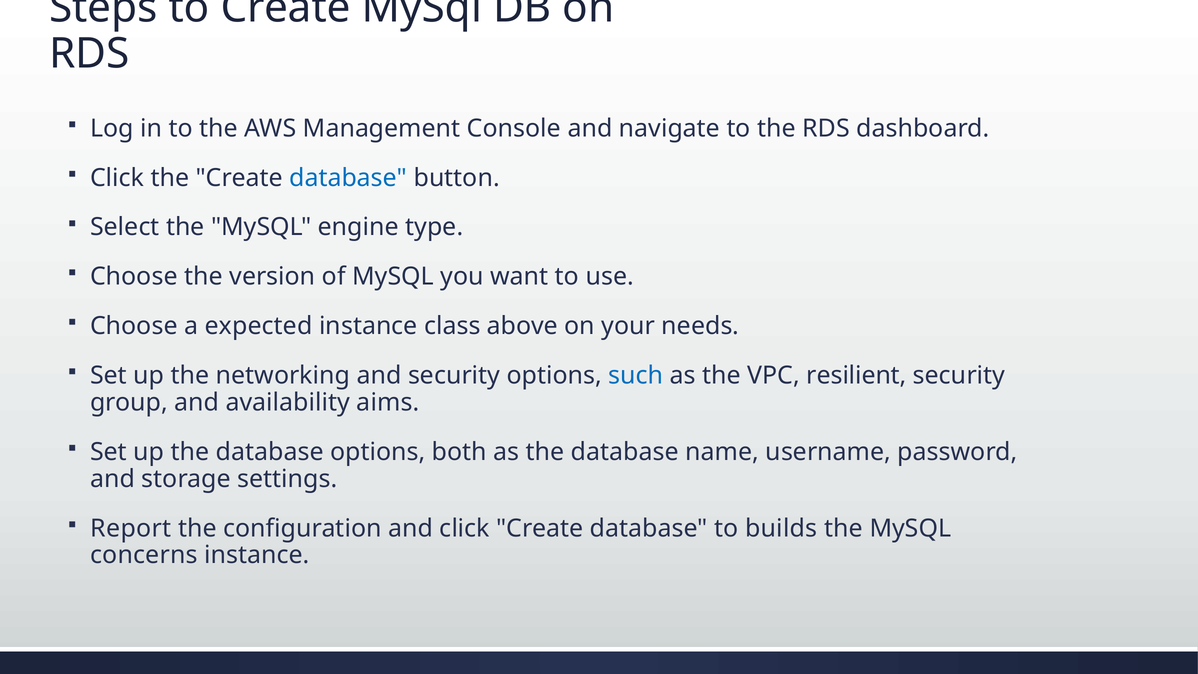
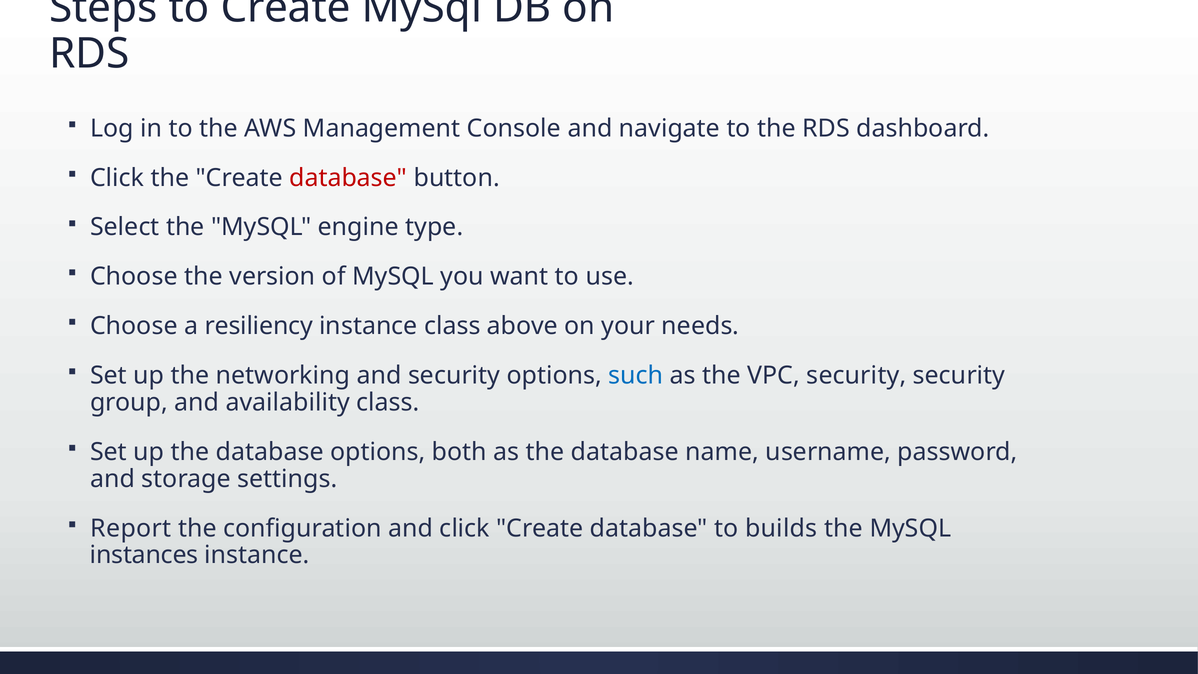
database at (348, 178) colour: blue -> red
expected: expected -> resiliency
VPC resilient: resilient -> security
availability aims: aims -> class
concerns: concerns -> instances
